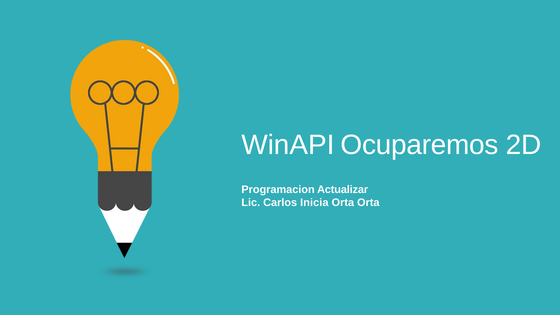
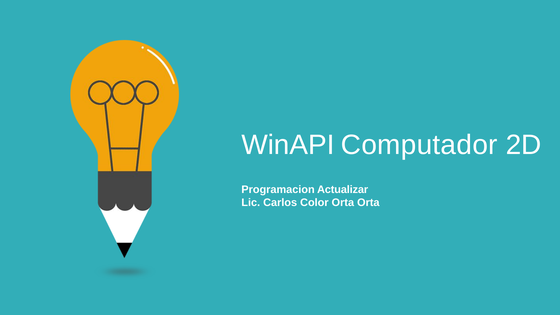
Ocuparemos: Ocuparemos -> Computador
Inicia: Inicia -> Color
